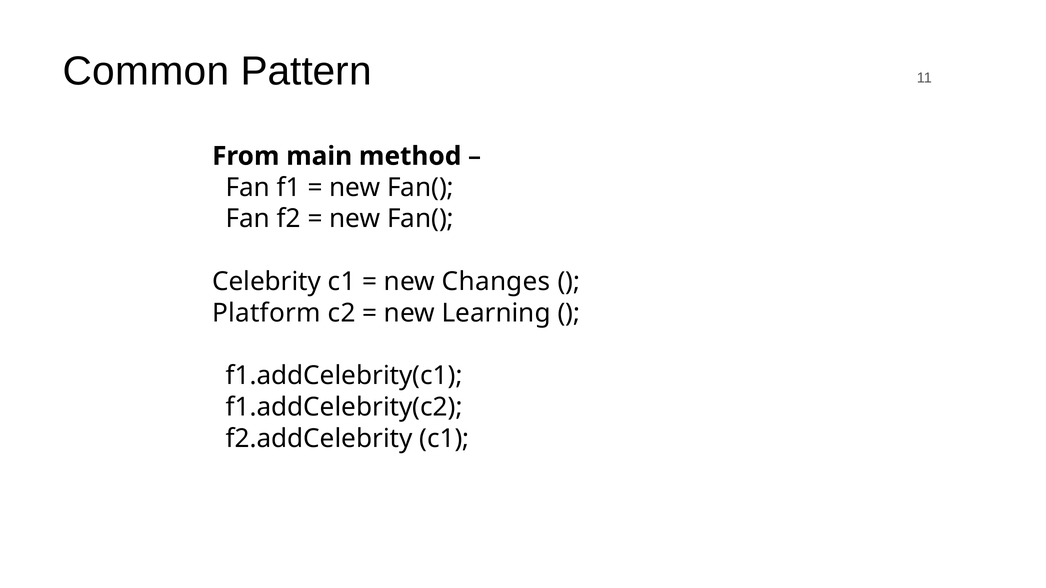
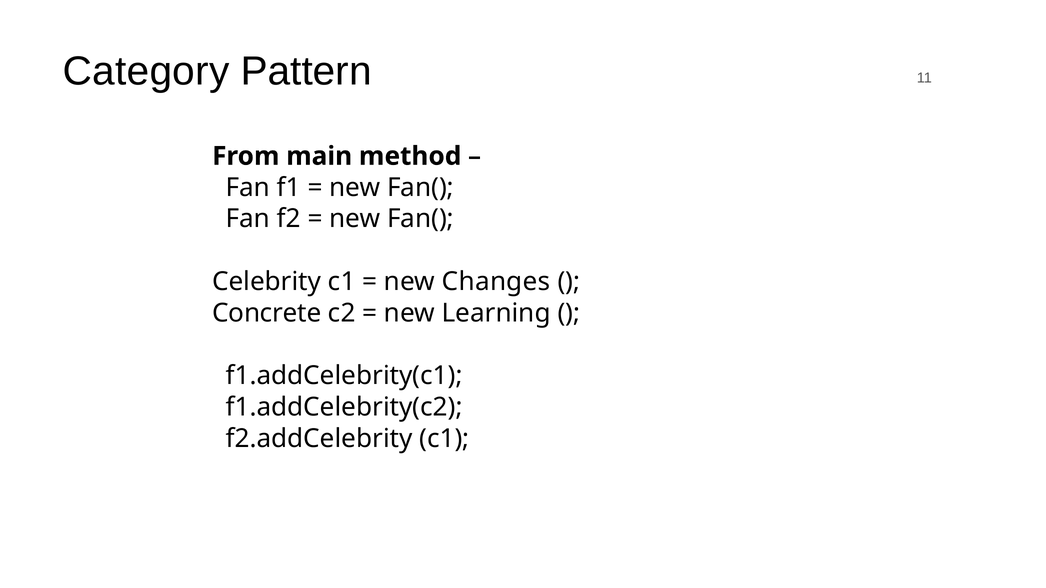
Common: Common -> Category
Platform: Platform -> Concrete
